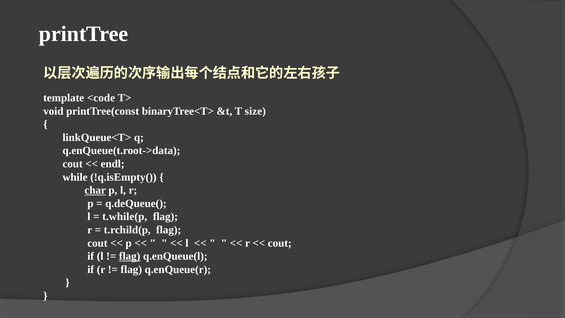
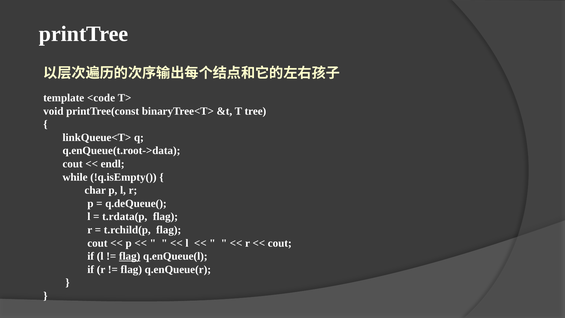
size: size -> tree
char underline: present -> none
t.while(p: t.while(p -> t.rdata(p
